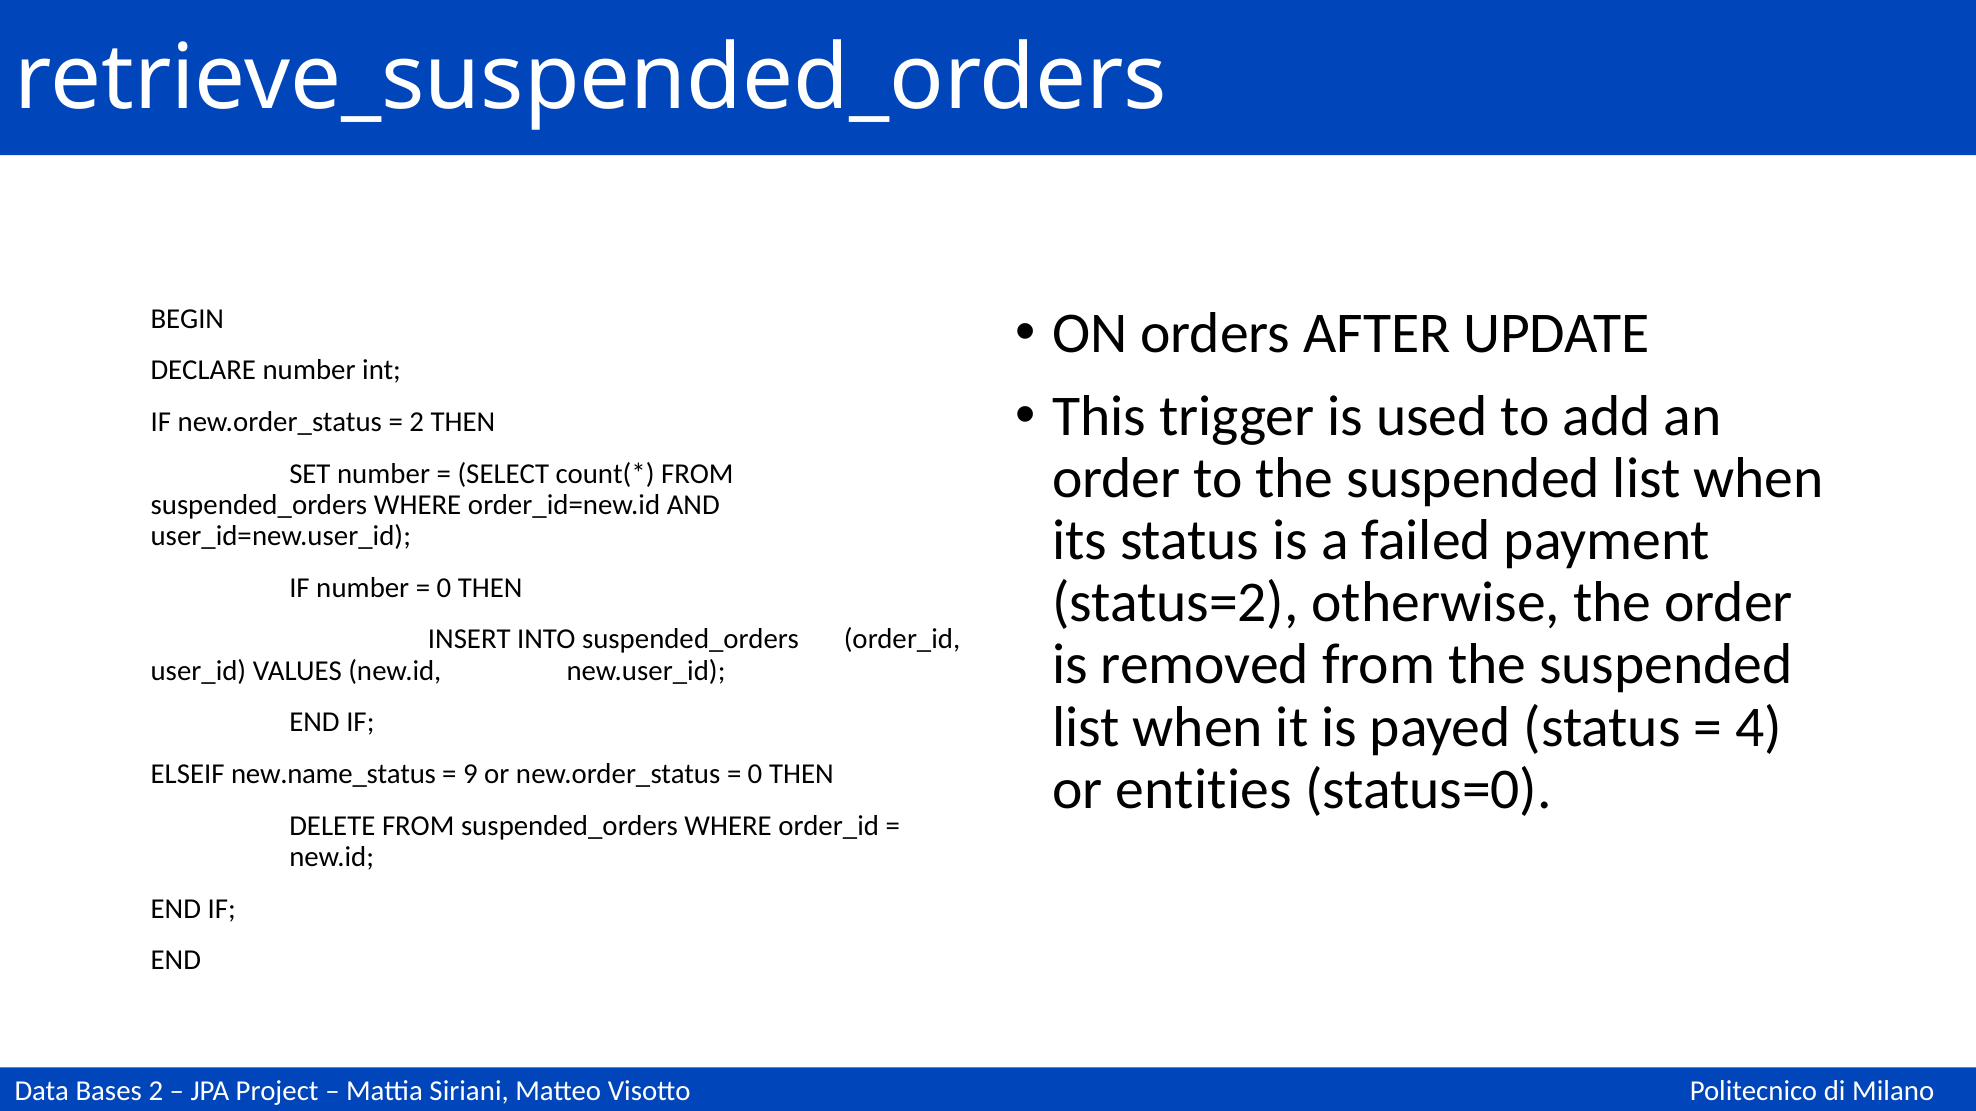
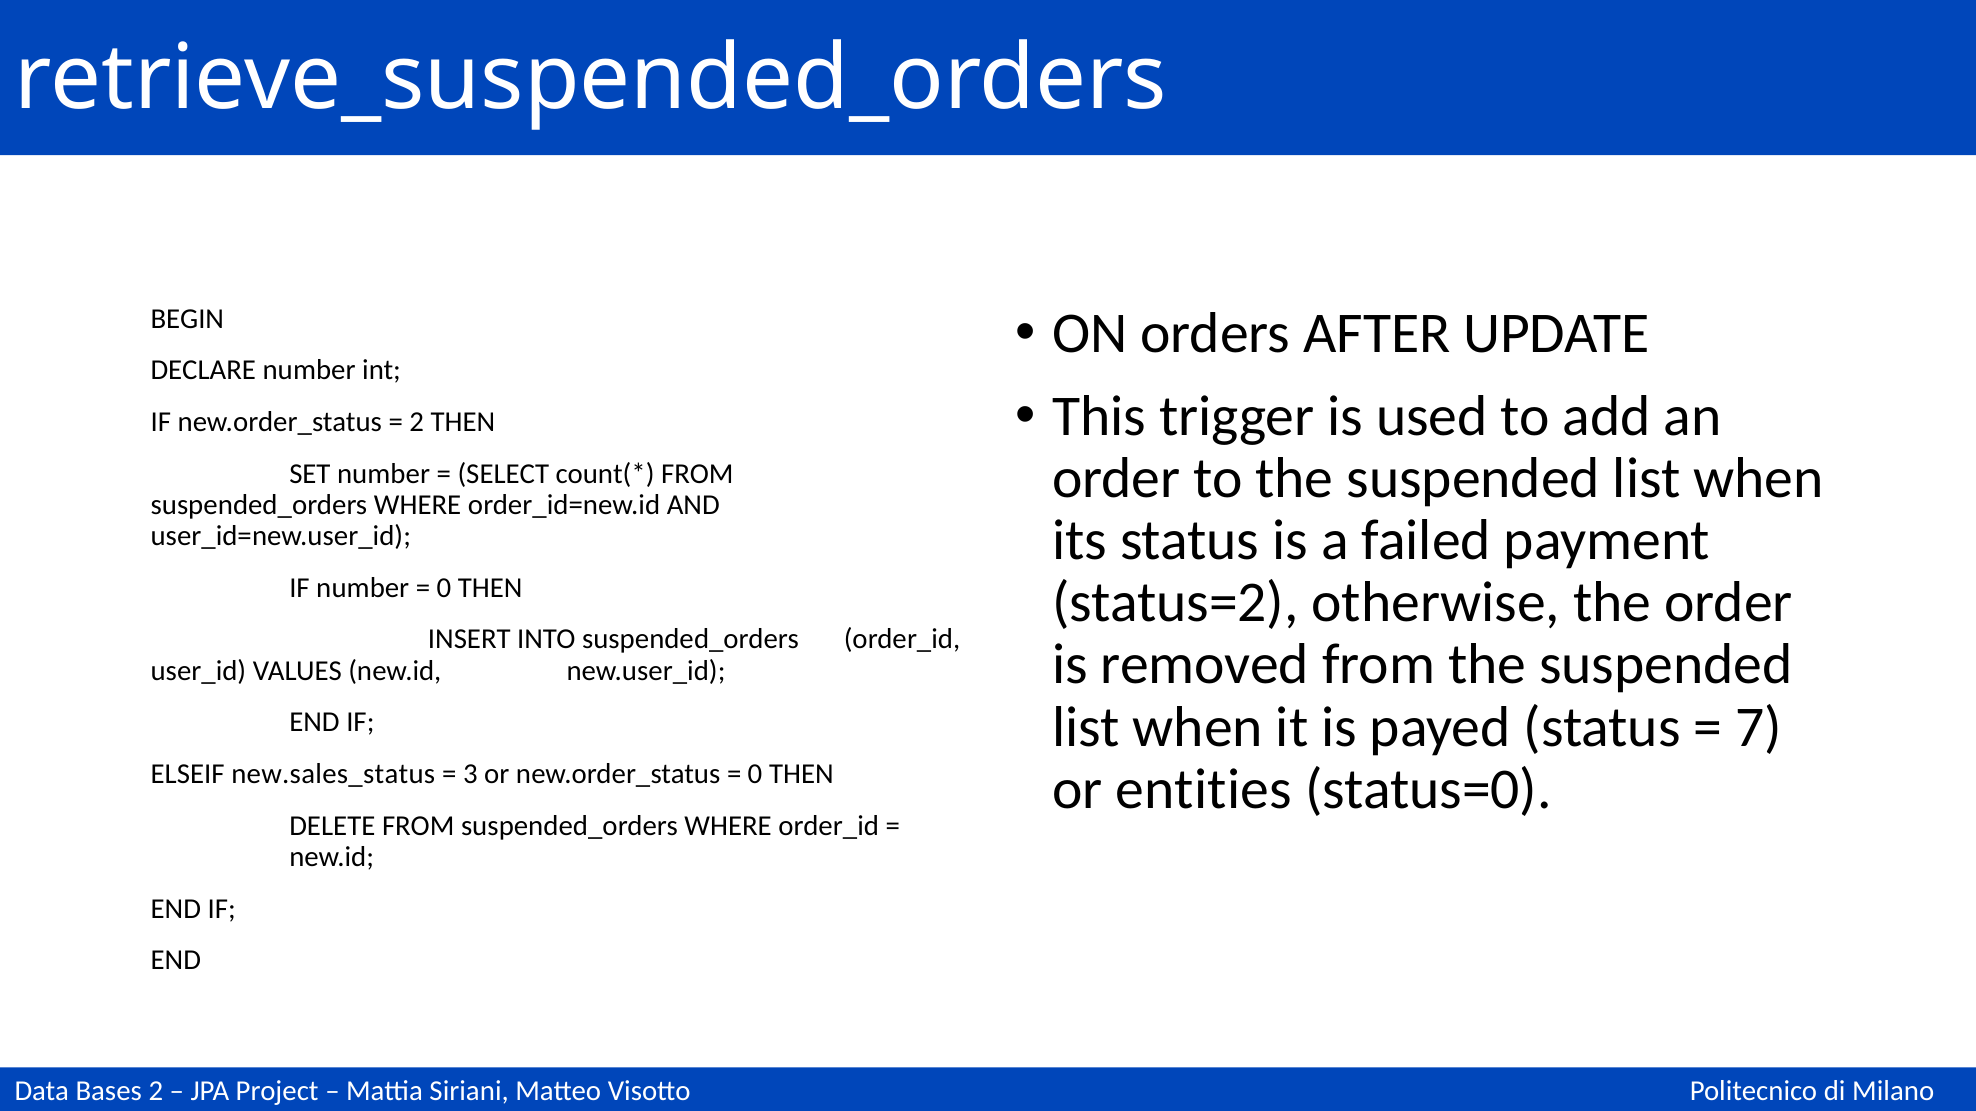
4: 4 -> 7
new.name_status: new.name_status -> new.sales_status
9: 9 -> 3
